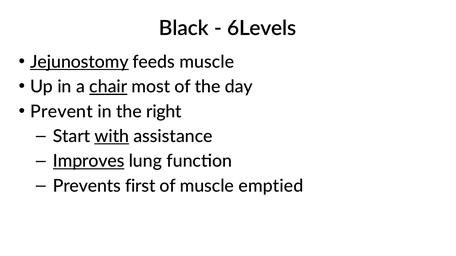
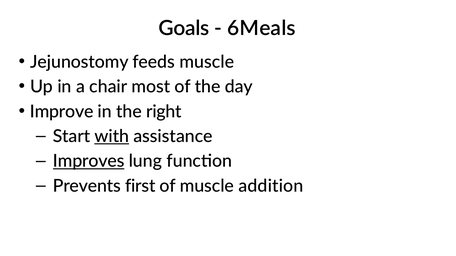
Black: Black -> Goals
6Levels: 6Levels -> 6Meals
Jejunostomy underline: present -> none
chair underline: present -> none
Prevent: Prevent -> Improve
emptied: emptied -> addition
